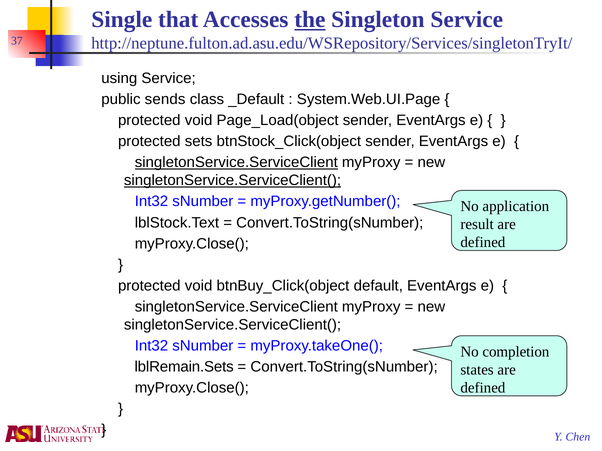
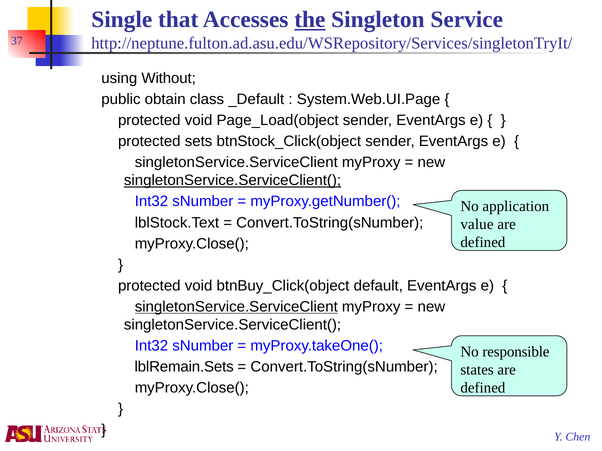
using Service: Service -> Without
sends: sends -> obtain
singletonService.ServiceClient at (236, 163) underline: present -> none
result: result -> value
singletonService.ServiceClient at (236, 307) underline: none -> present
completion: completion -> responsible
